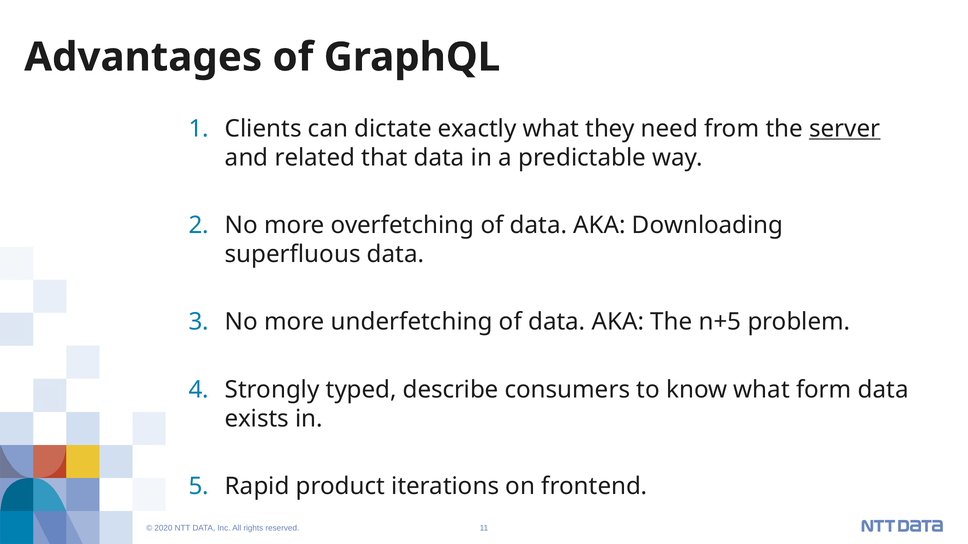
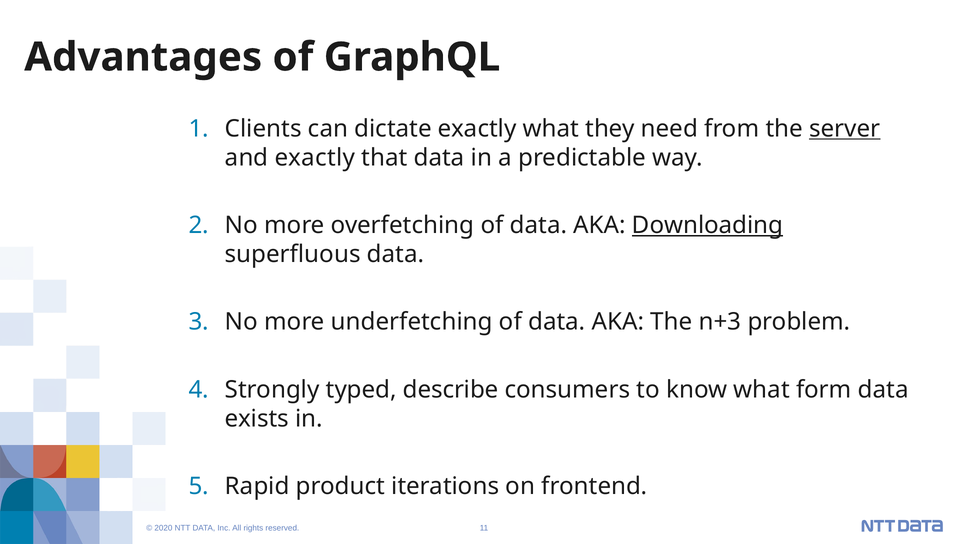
and related: related -> exactly
Downloading underline: none -> present
n+5: n+5 -> n+3
